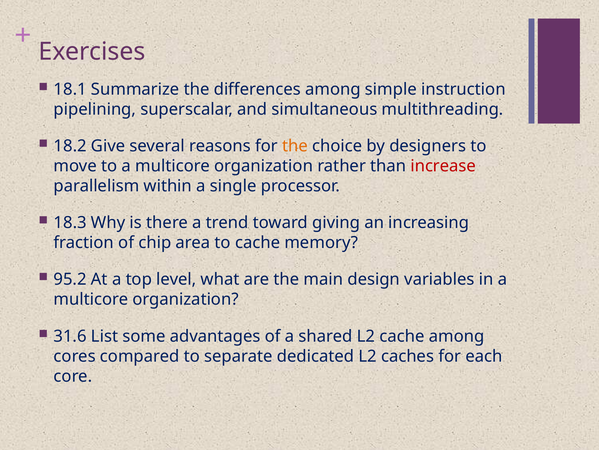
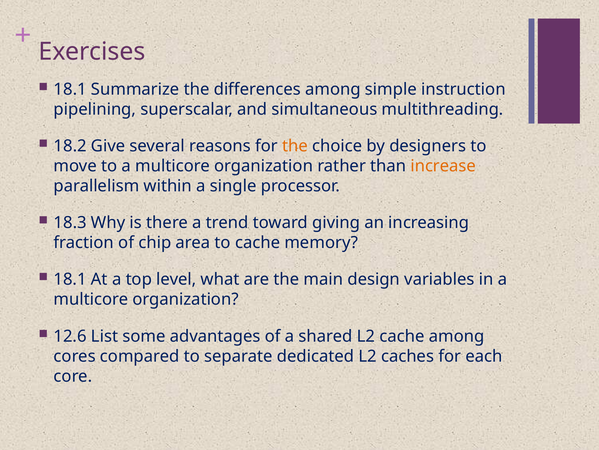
increase colour: red -> orange
95.2 at (70, 279): 95.2 -> 18.1
31.6: 31.6 -> 12.6
